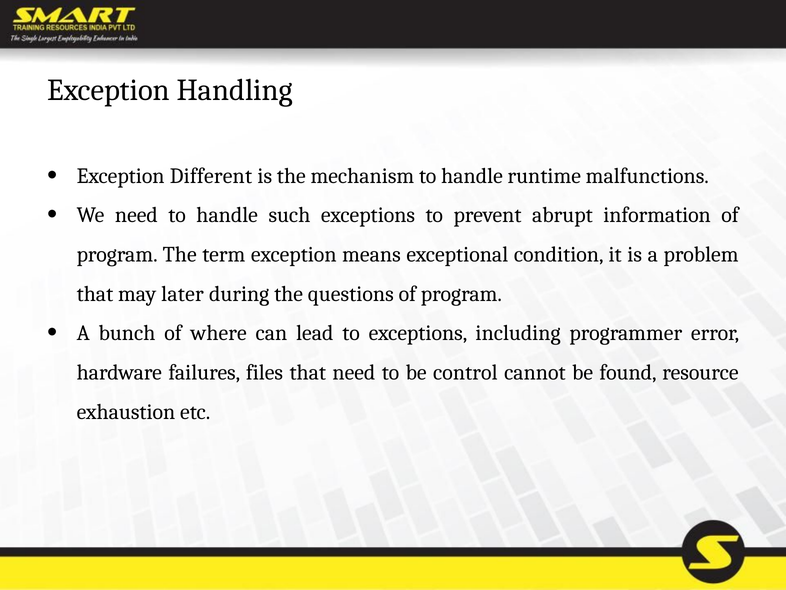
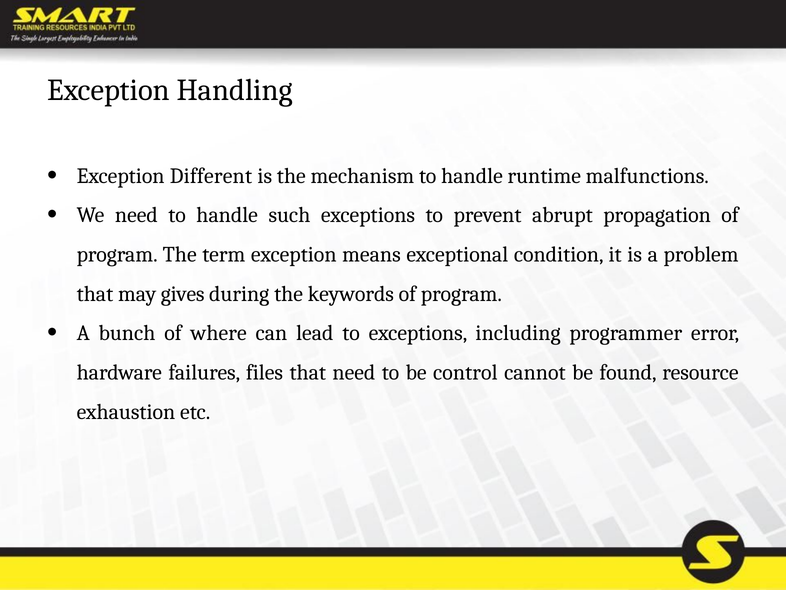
information: information -> propagation
later: later -> gives
questions: questions -> keywords
